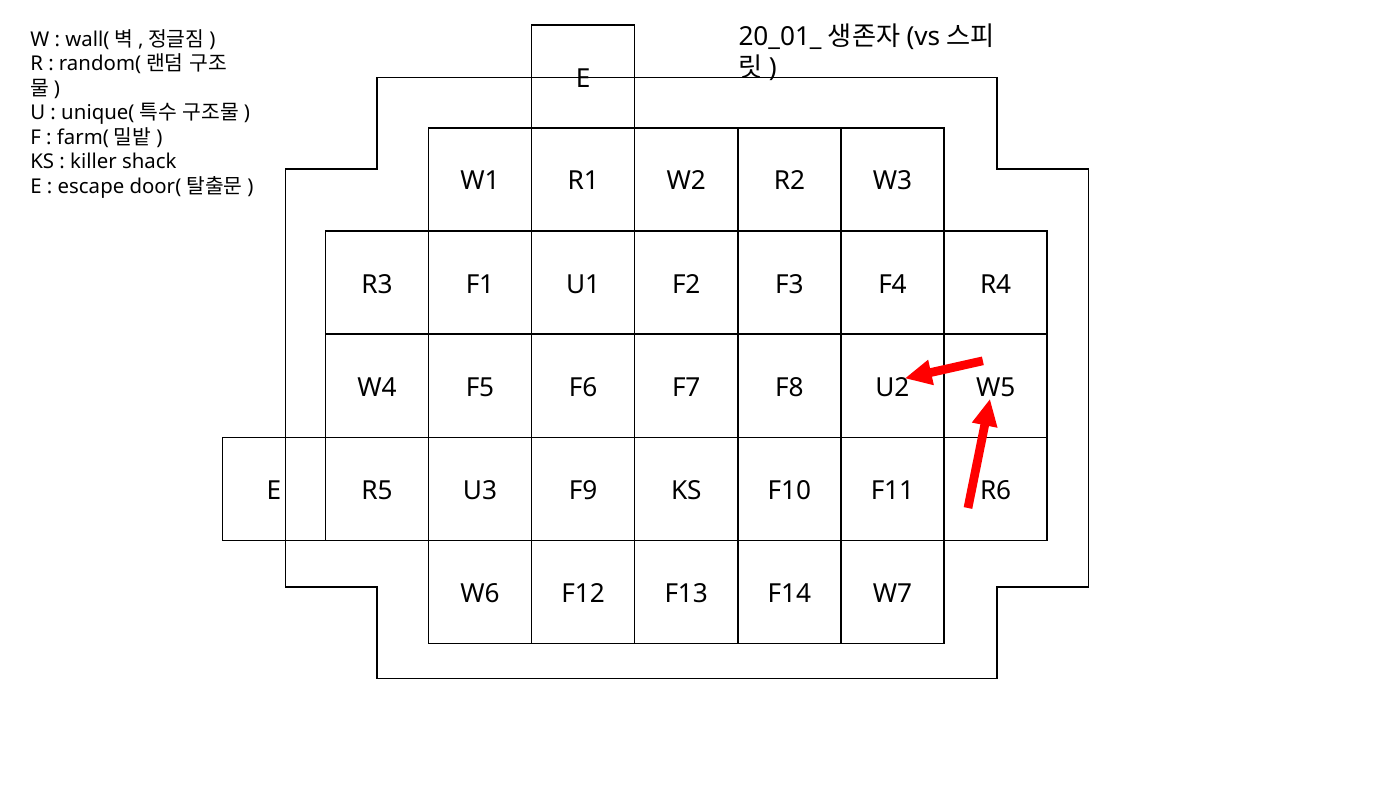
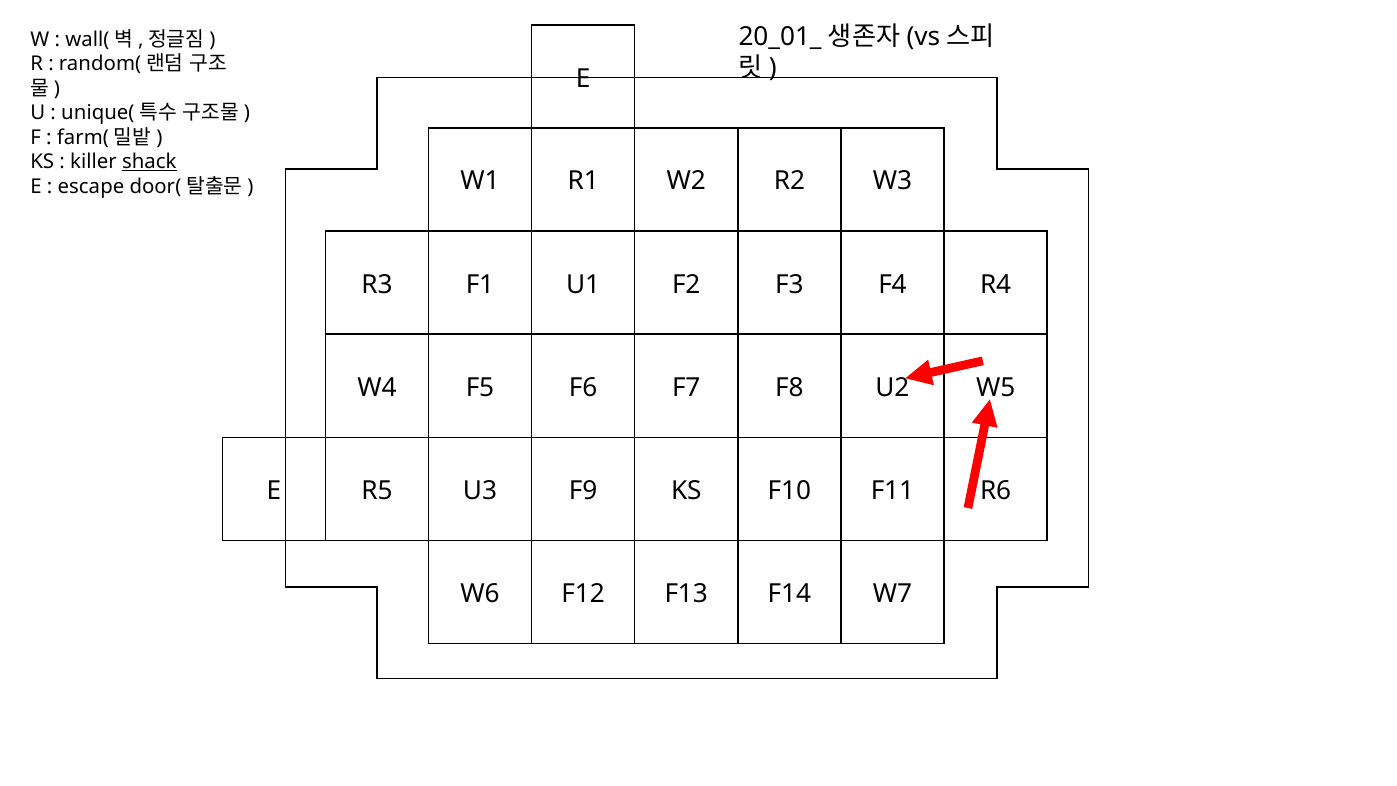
shack underline: none -> present
